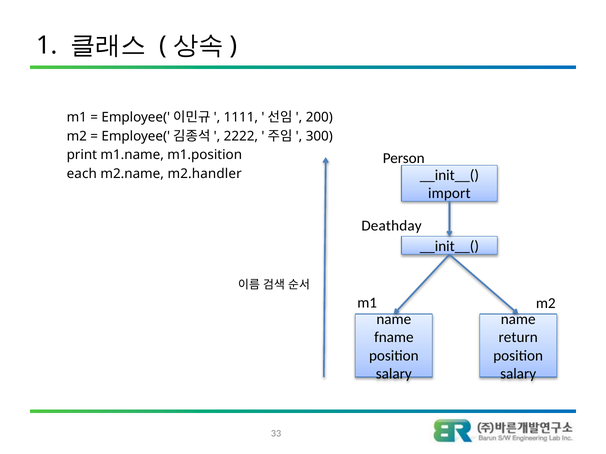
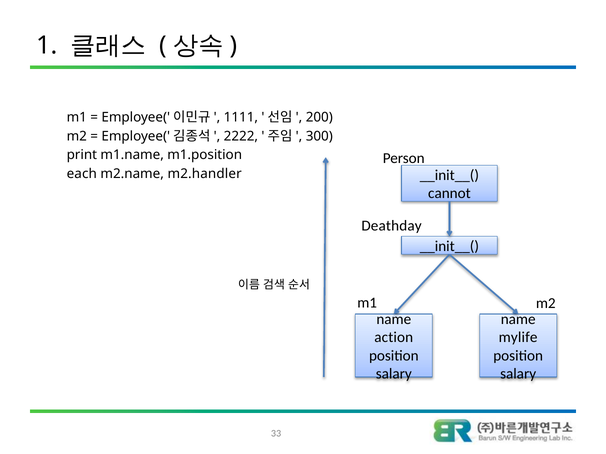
import: import -> cannot
fname: fname -> action
return: return -> mylife
